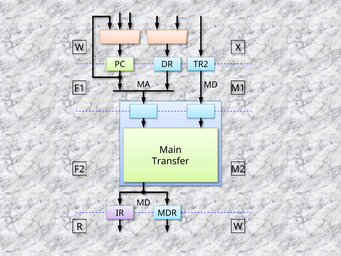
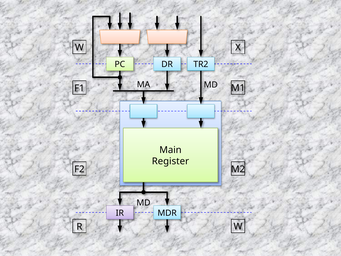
Transfer: Transfer -> Register
